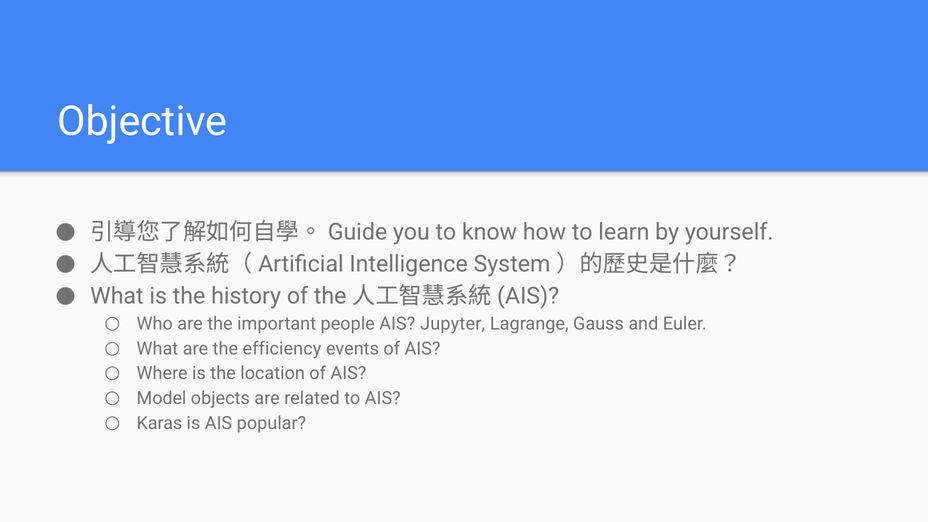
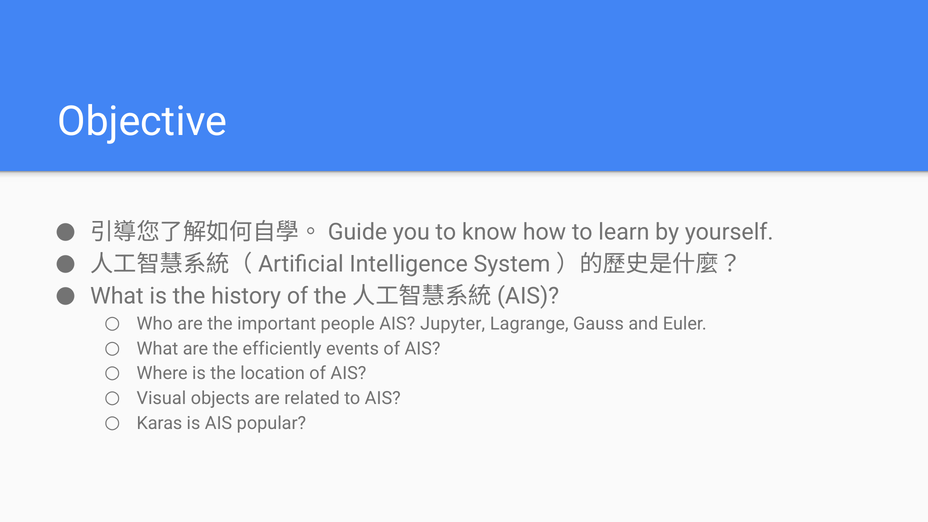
efficiency: efficiency -> efficiently
Model: Model -> Visual
